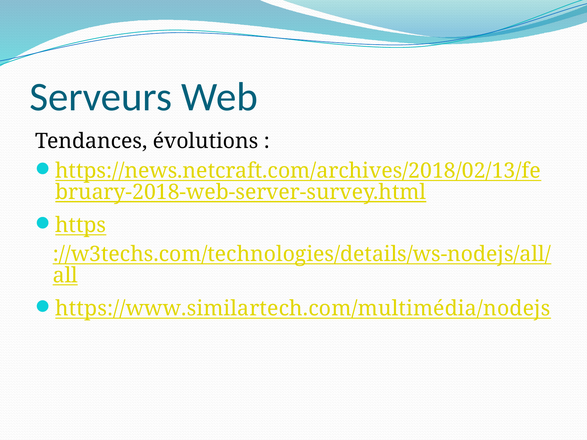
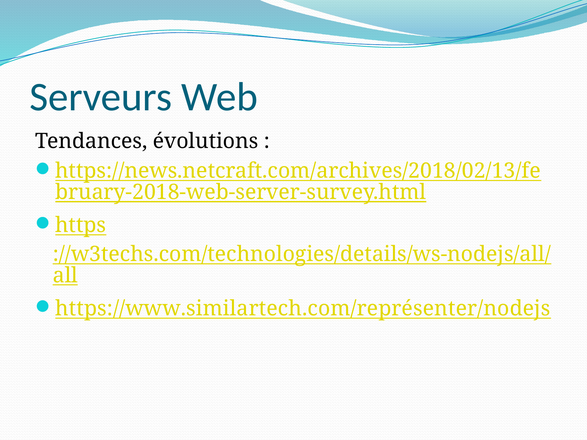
https://www.similartech.com/multimédia/nodejs: https://www.similartech.com/multimédia/nodejs -> https://www.similartech.com/représenter/nodejs
